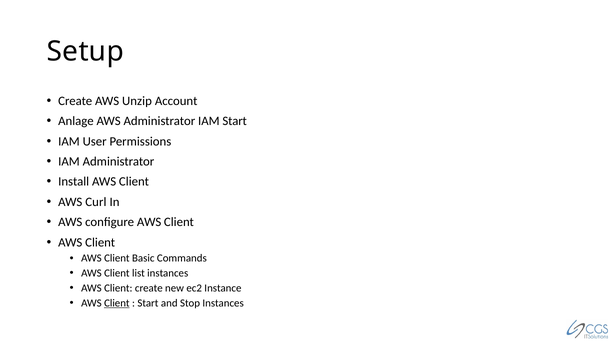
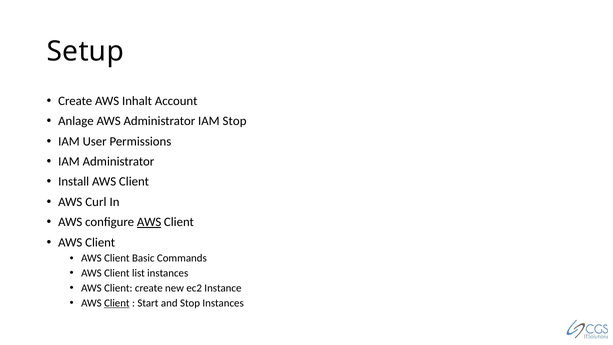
Unzip: Unzip -> Inhalt
IAM Start: Start -> Stop
AWS at (149, 222) underline: none -> present
